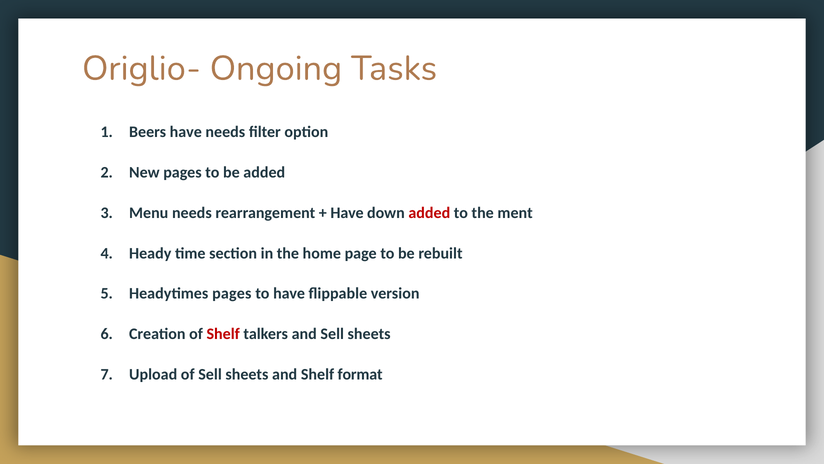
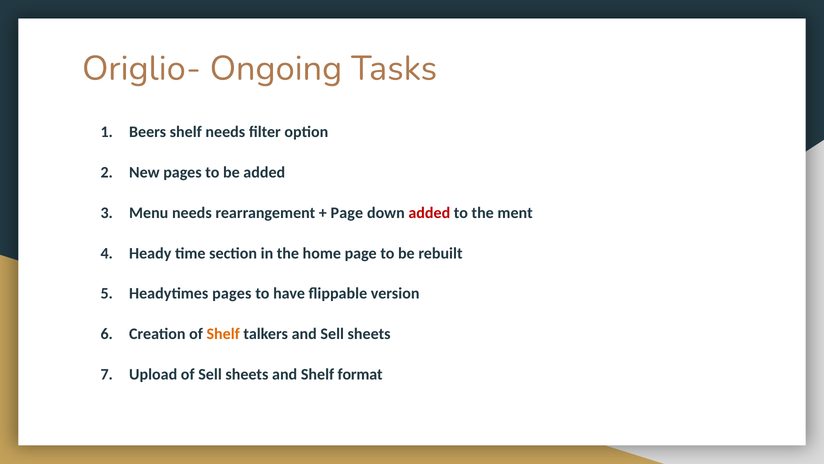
Beers have: have -> shelf
Have at (347, 213): Have -> Page
Shelf at (223, 334) colour: red -> orange
